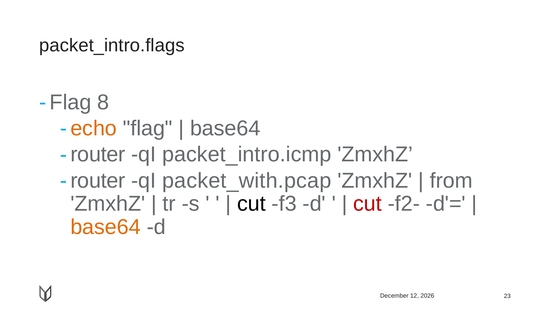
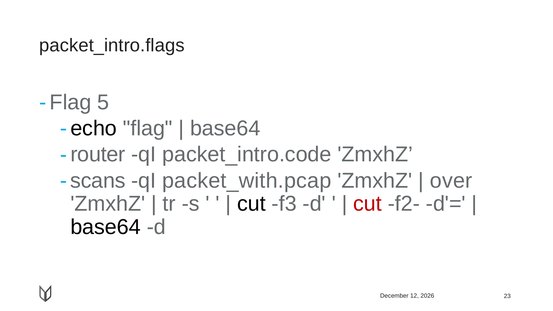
8: 8 -> 5
echo colour: orange -> black
packet_intro.icmp: packet_intro.icmp -> packet_intro.code
router at (98, 181): router -> scans
from: from -> over
base64 at (106, 227) colour: orange -> black
